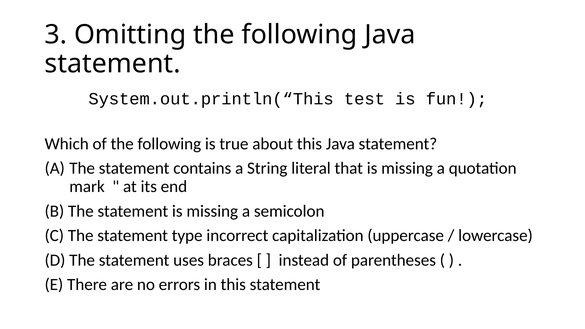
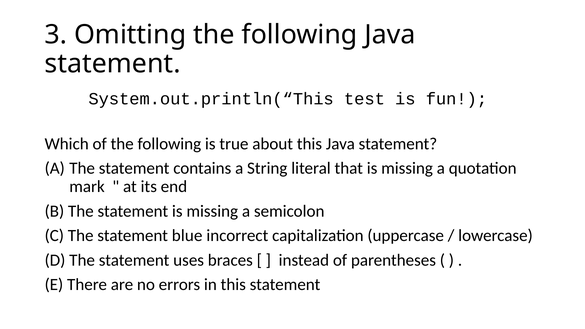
type: type -> blue
